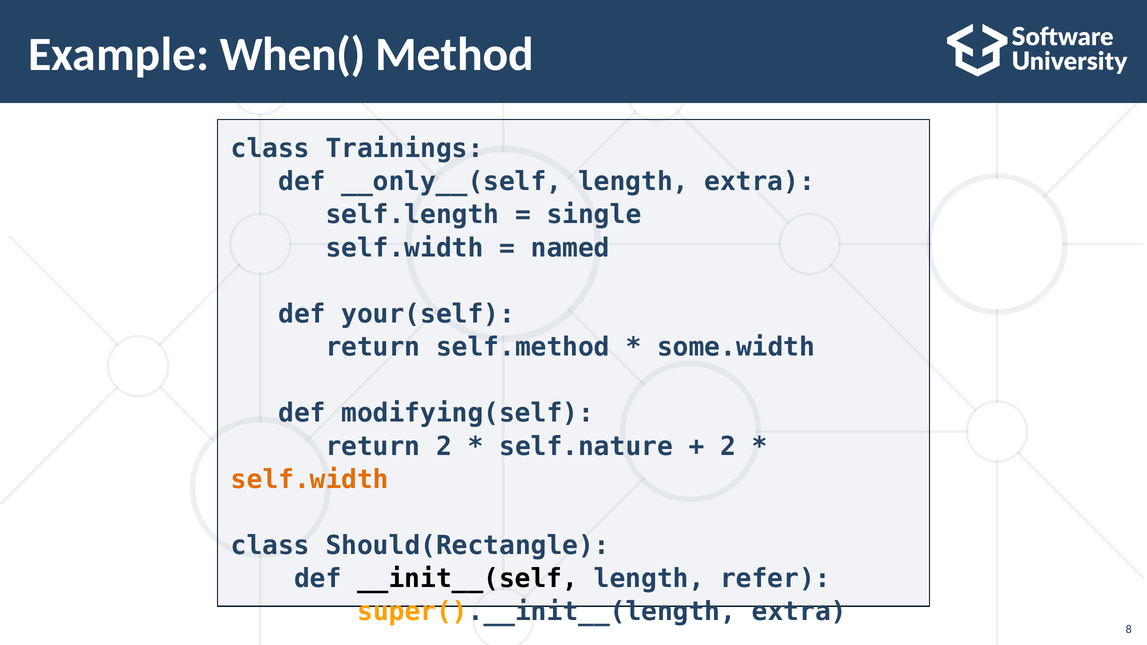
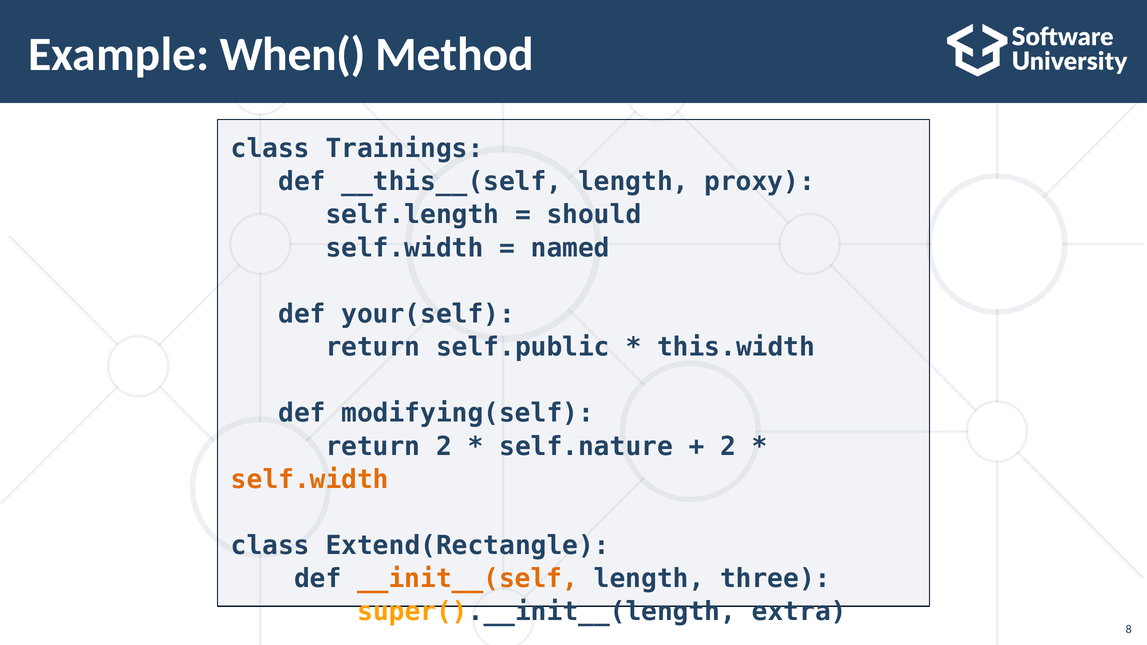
__only__(self: __only__(self -> __this__(self
length extra: extra -> proxy
single: single -> should
self.method: self.method -> self.public
some.width: some.width -> this.width
Should(Rectangle: Should(Rectangle -> Extend(Rectangle
__init__(self colour: black -> orange
refer: refer -> three
